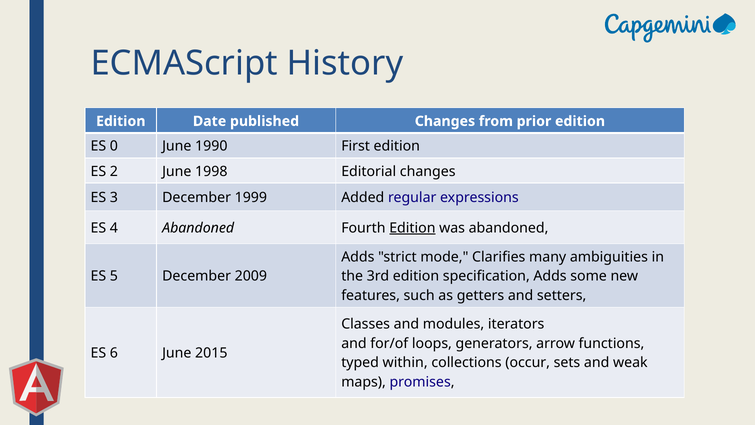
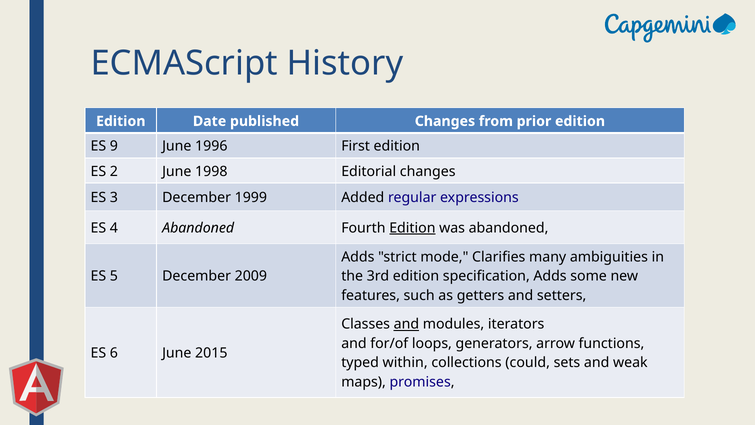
0: 0 -> 9
1990: 1990 -> 1996
and at (406, 324) underline: none -> present
occur: occur -> could
